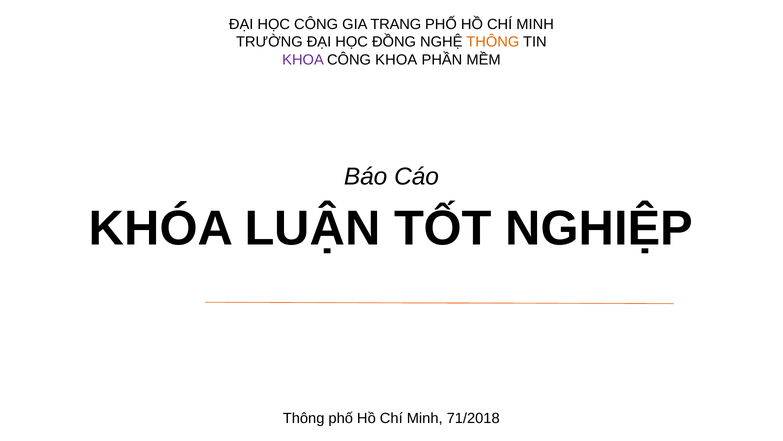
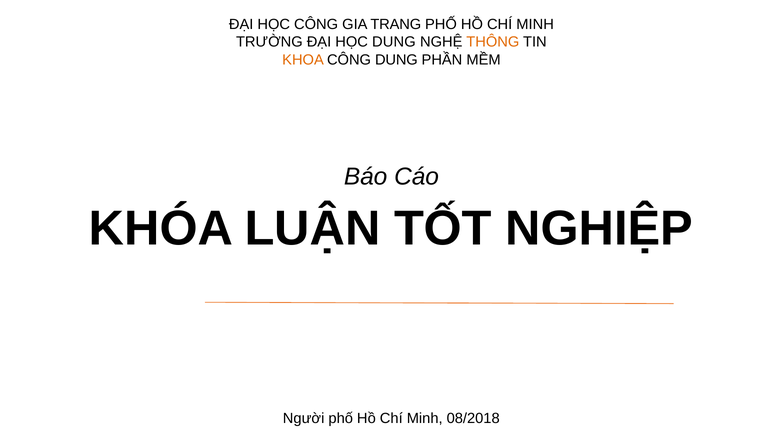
HỌC ĐỒNG: ĐỒNG -> DUNG
KHOA at (303, 60) colour: purple -> orange
CÔNG KHOA: KHOA -> DUNG
Thông at (304, 418): Thông -> Người
71/2018: 71/2018 -> 08/2018
